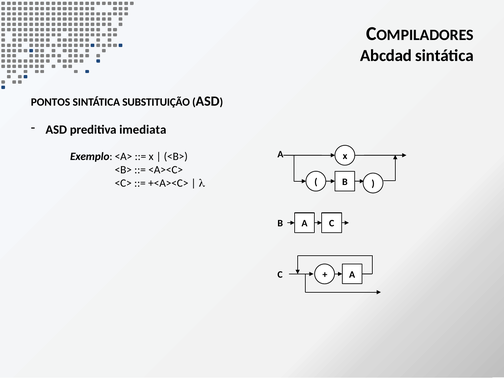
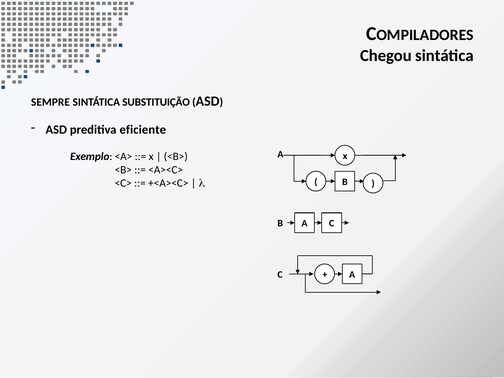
Abcdad: Abcdad -> Chegou
PONTOS: PONTOS -> SEMPRE
imediata: imediata -> eficiente
